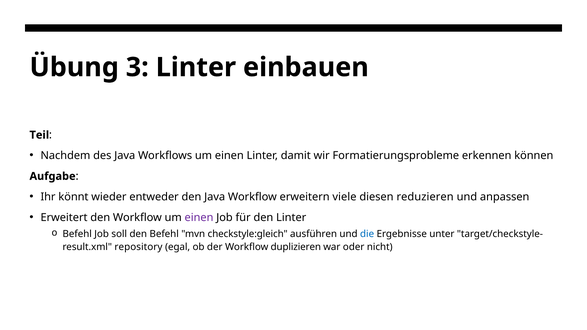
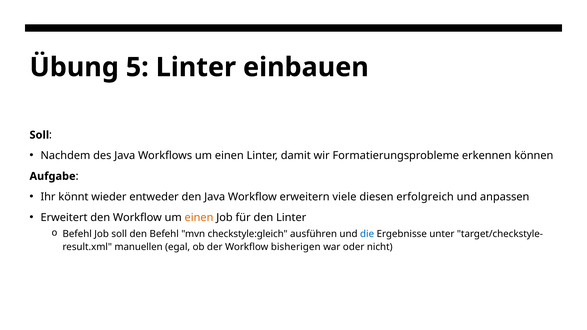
3: 3 -> 5
Teil at (39, 135): Teil -> Soll
reduzieren: reduzieren -> erfolgreich
einen at (199, 218) colour: purple -> orange
repository: repository -> manuellen
duplizieren: duplizieren -> bisherigen
